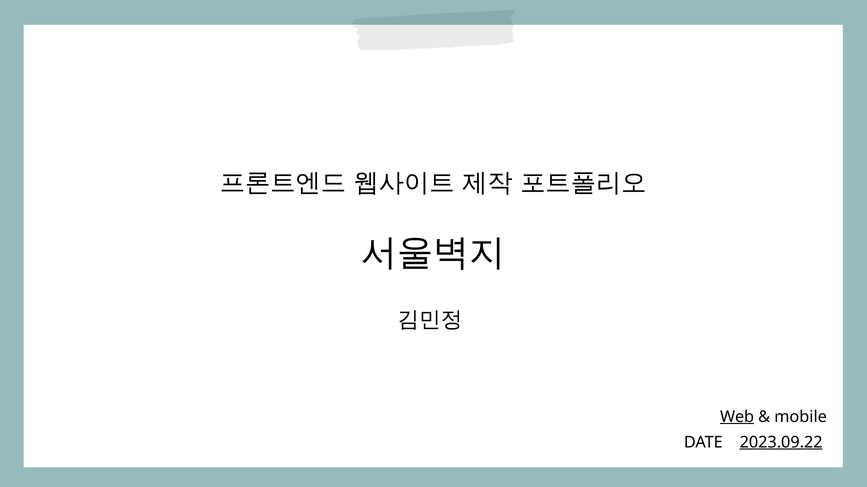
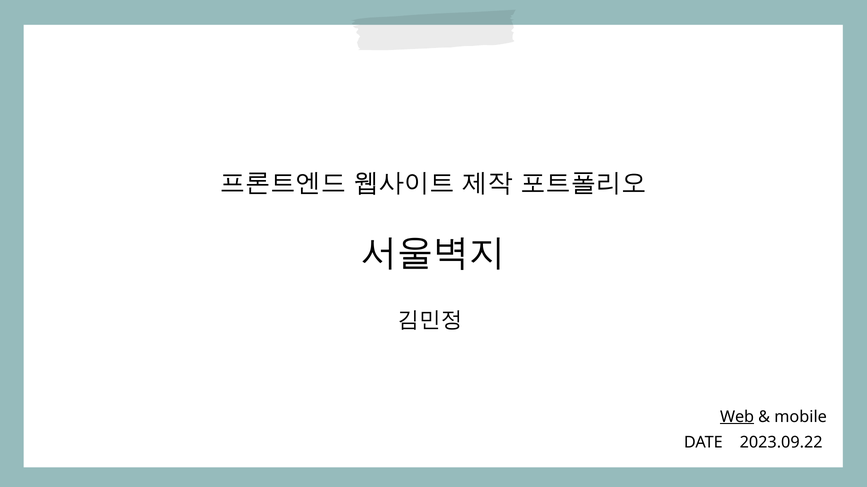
2023.09.22 underline: present -> none
